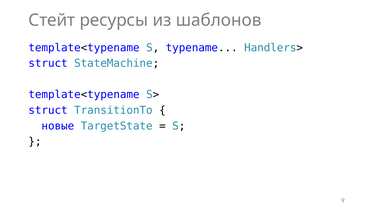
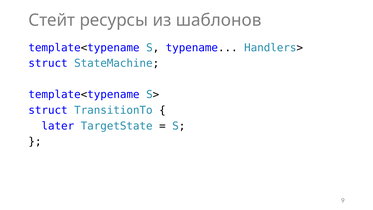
новые: новые -> later
